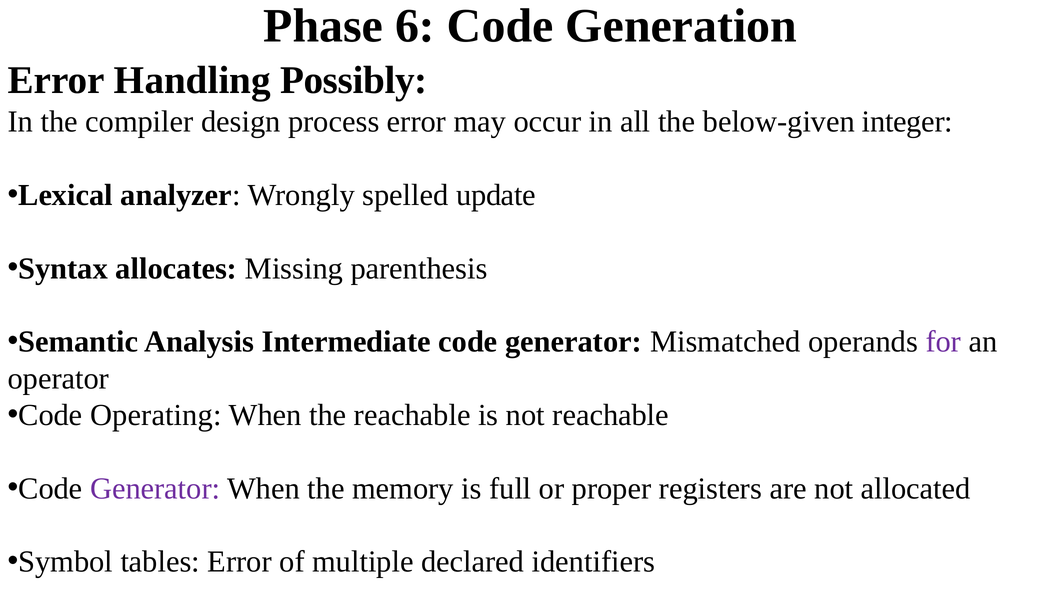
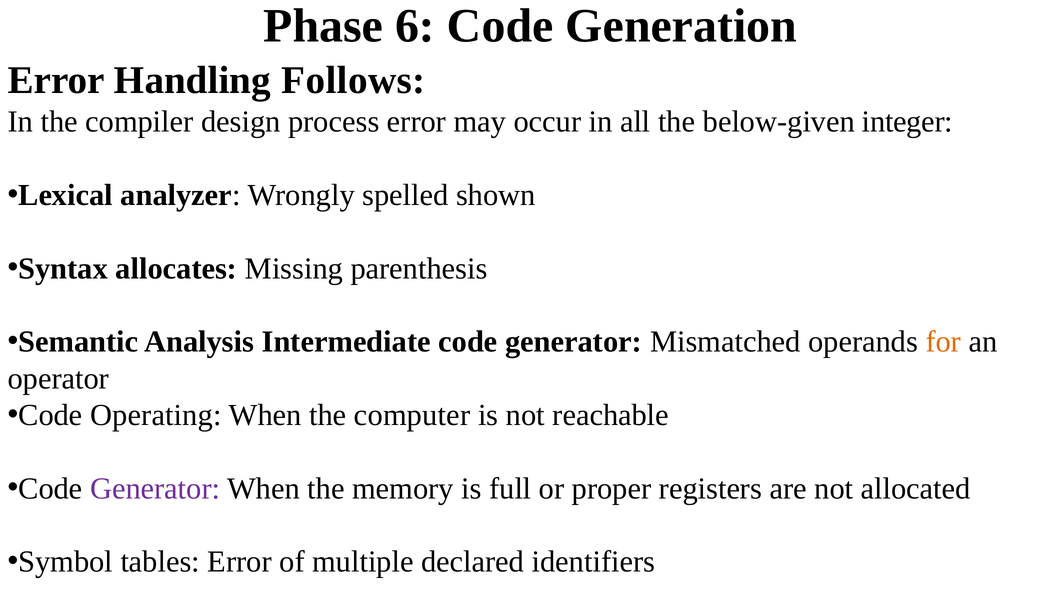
Possibly: Possibly -> Follows
update: update -> shown
for colour: purple -> orange
the reachable: reachable -> computer
